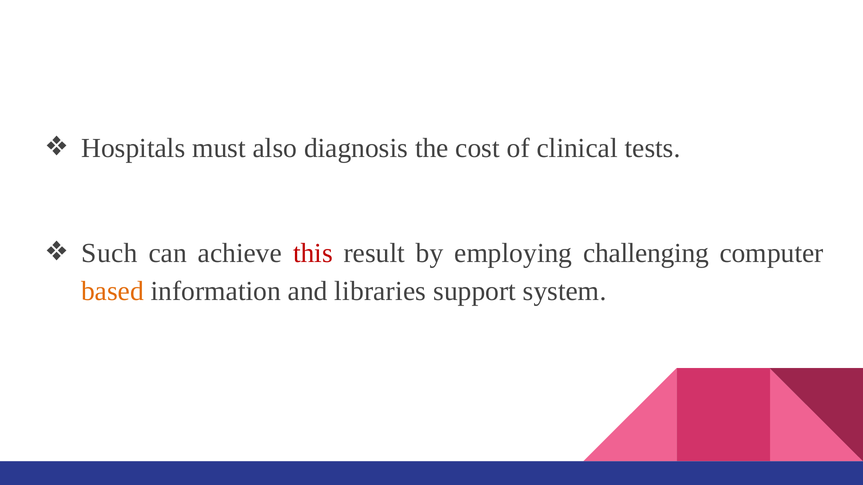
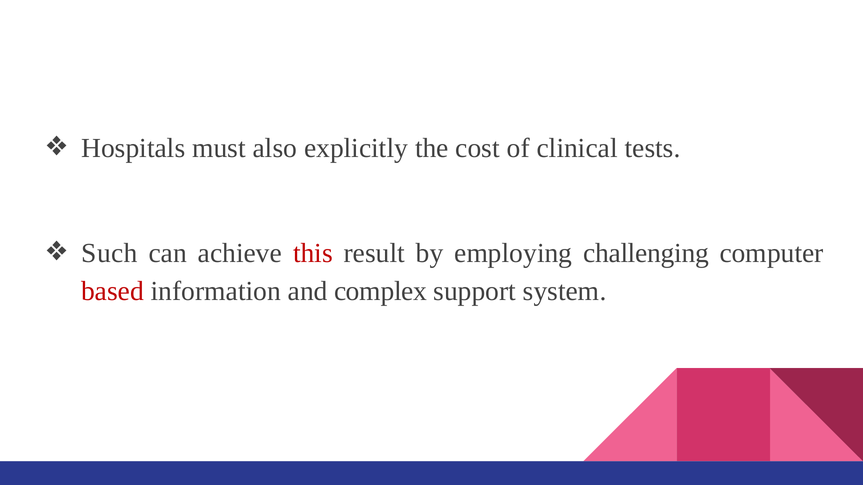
diagnosis: diagnosis -> explicitly
based colour: orange -> red
libraries: libraries -> complex
